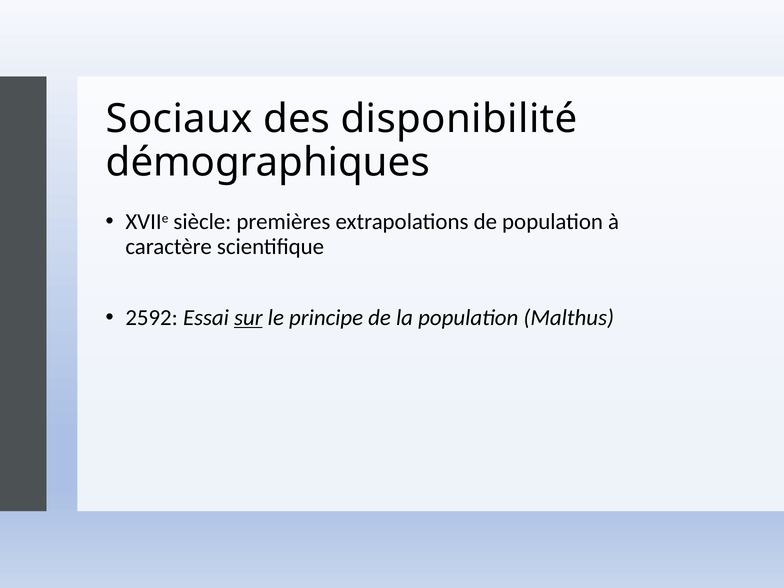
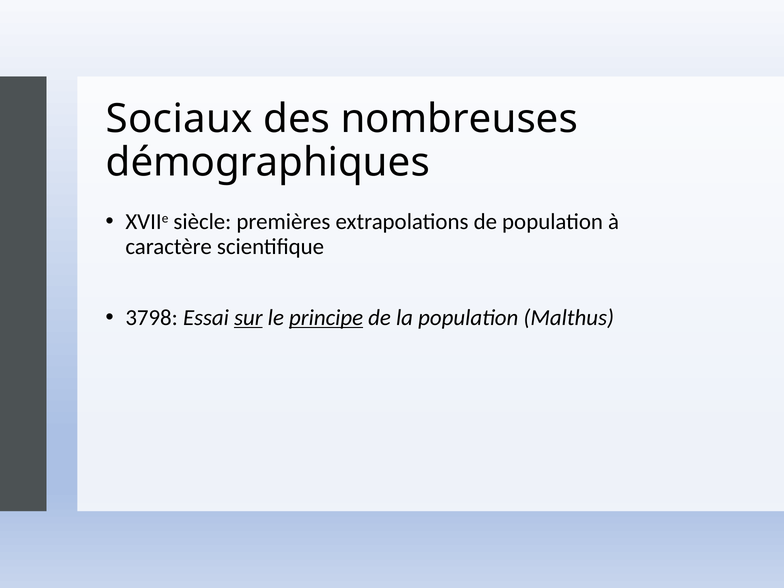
disponibilité: disponibilité -> nombreuses
2592: 2592 -> 3798
principe underline: none -> present
